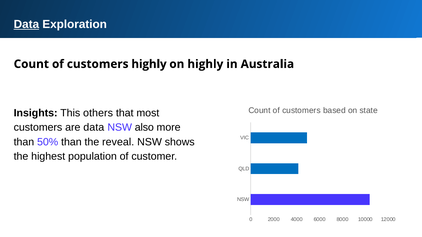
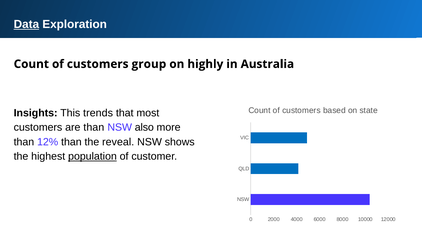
customers highly: highly -> group
others: others -> trends
are data: data -> than
50%: 50% -> 12%
population underline: none -> present
